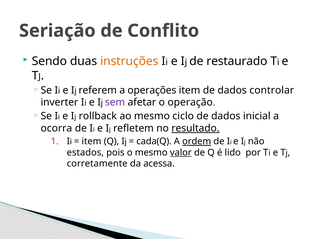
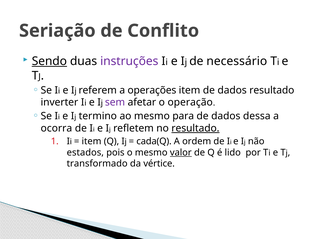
Sendo underline: none -> present
instruções colour: orange -> purple
restaurado: restaurado -> necessário
dados controlar: controlar -> resultado
rollback: rollback -> termino
ciclo: ciclo -> para
inicial: inicial -> dessa
ordem underline: present -> none
corretamente: corretamente -> transformado
acessa: acessa -> vértice
